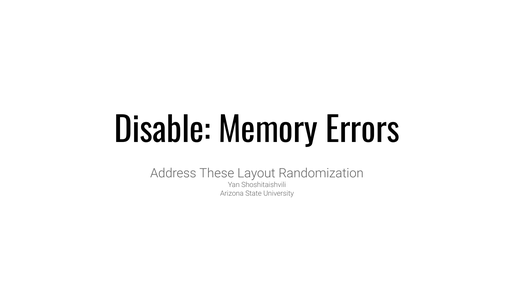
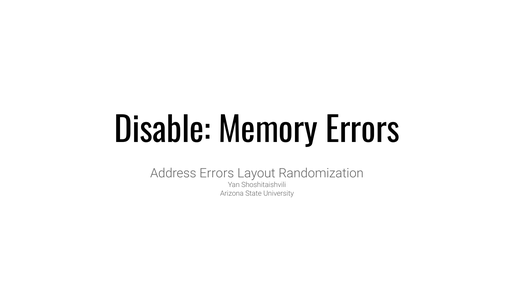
Address These: These -> Errors
